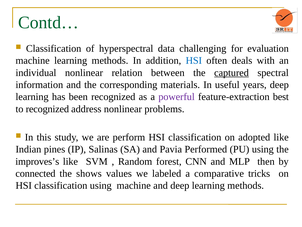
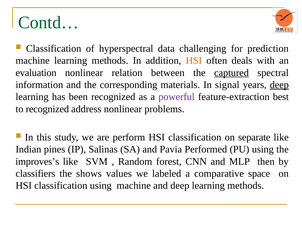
evaluation: evaluation -> prediction
HSI at (194, 60) colour: blue -> orange
individual: individual -> evaluation
useful: useful -> signal
deep at (279, 85) underline: none -> present
adopted: adopted -> separate
connected: connected -> classifiers
tricks: tricks -> space
